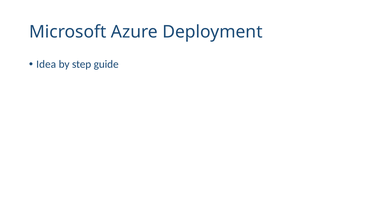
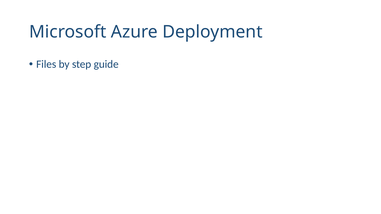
Idea: Idea -> Files
